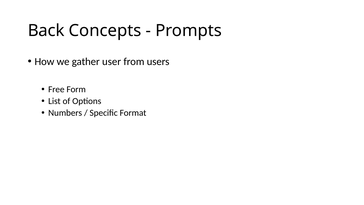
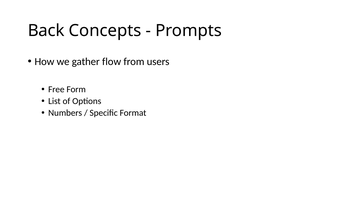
user: user -> flow
